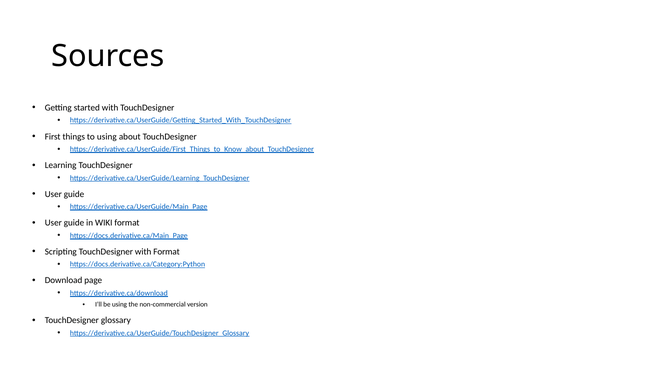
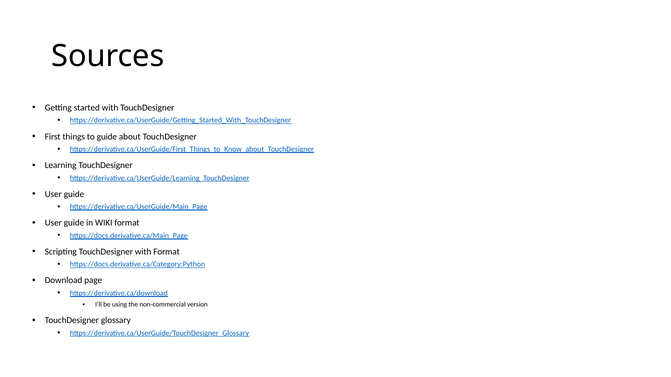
to using: using -> guide
